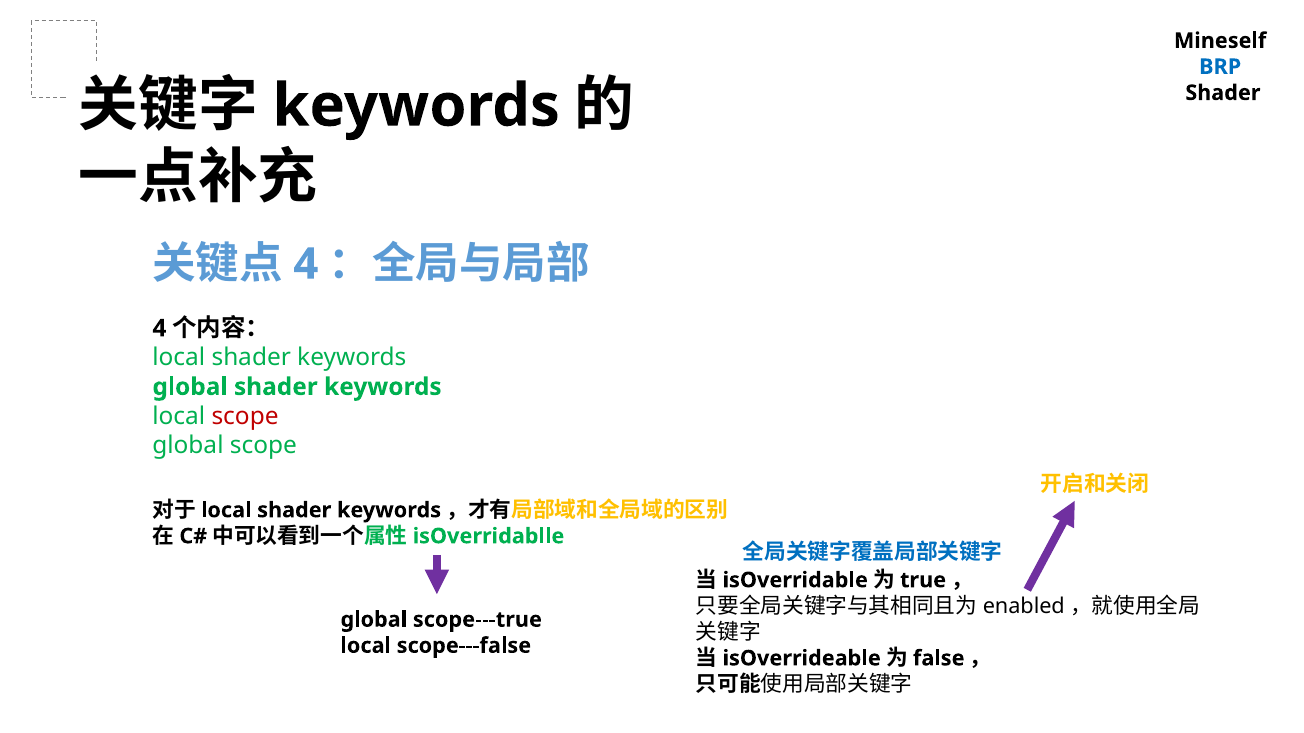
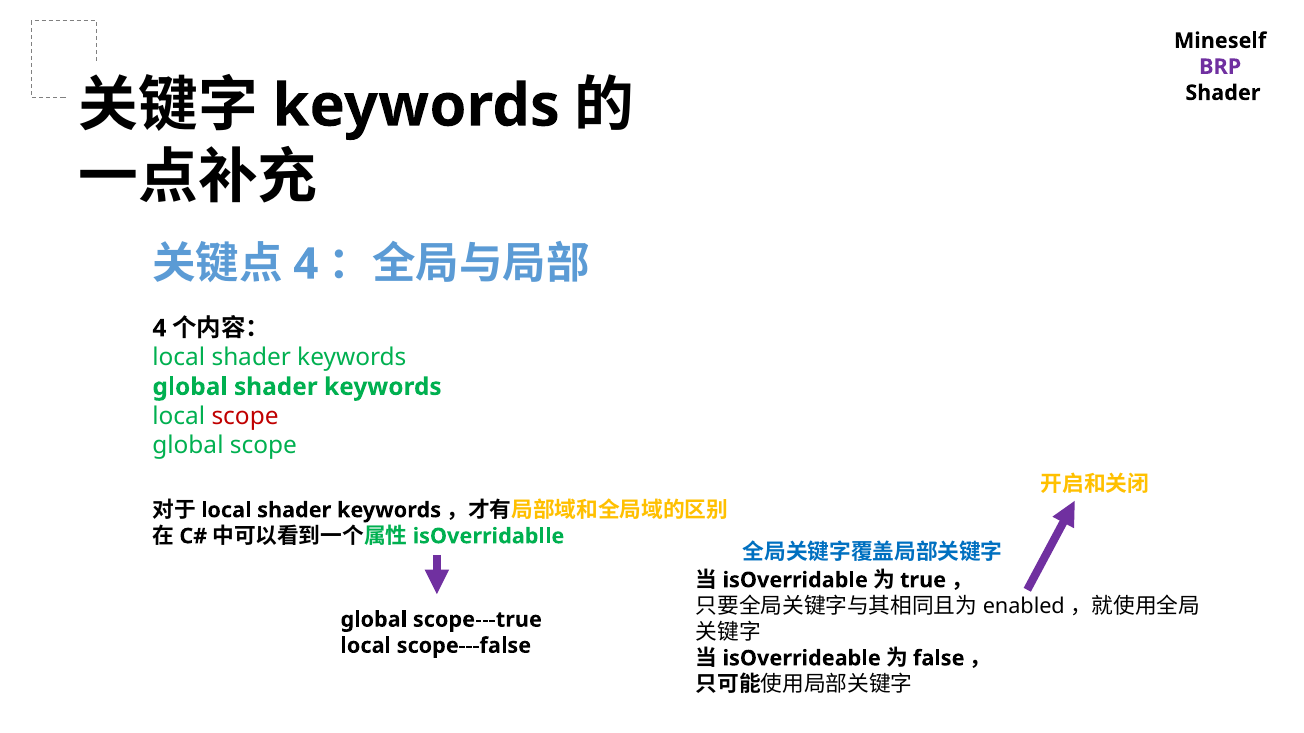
BRP colour: blue -> purple
